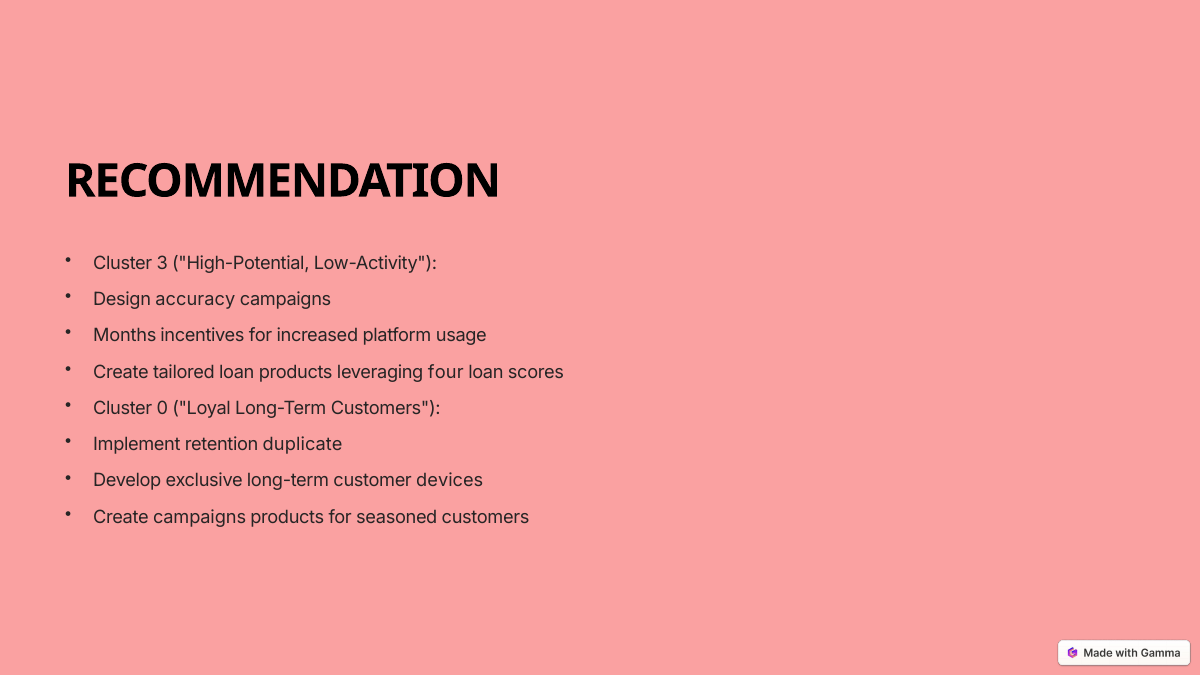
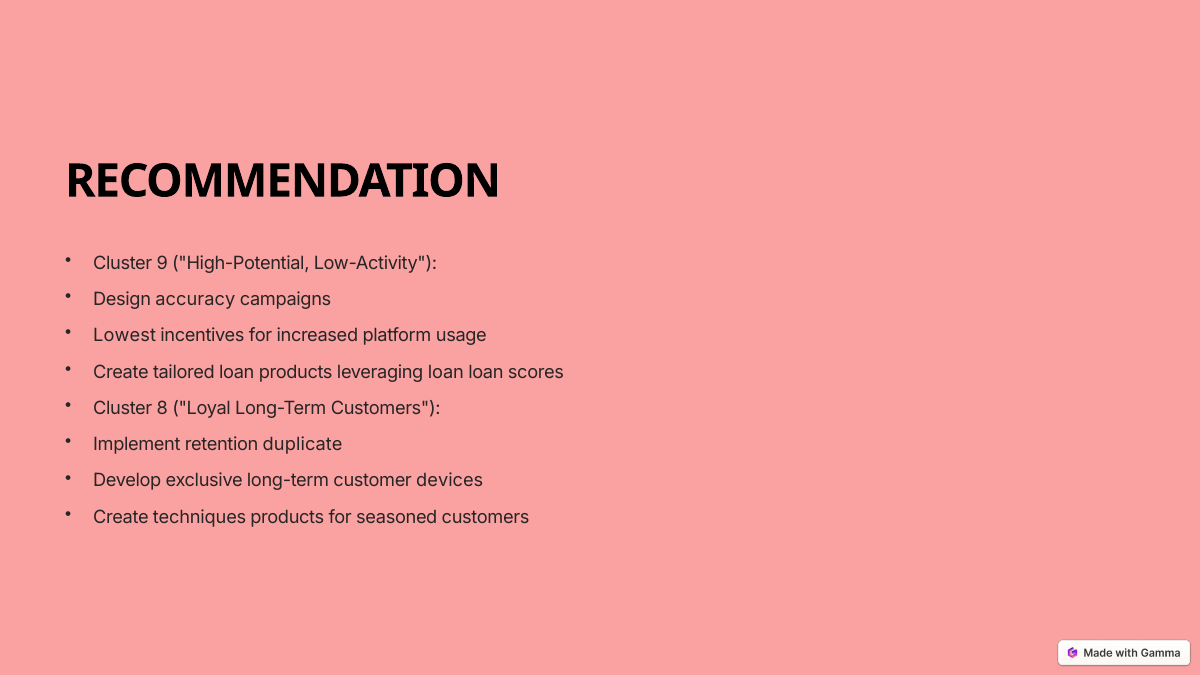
3: 3 -> 9
Months: Months -> Lowest
leveraging four: four -> loan
0: 0 -> 8
Create campaigns: campaigns -> techniques
